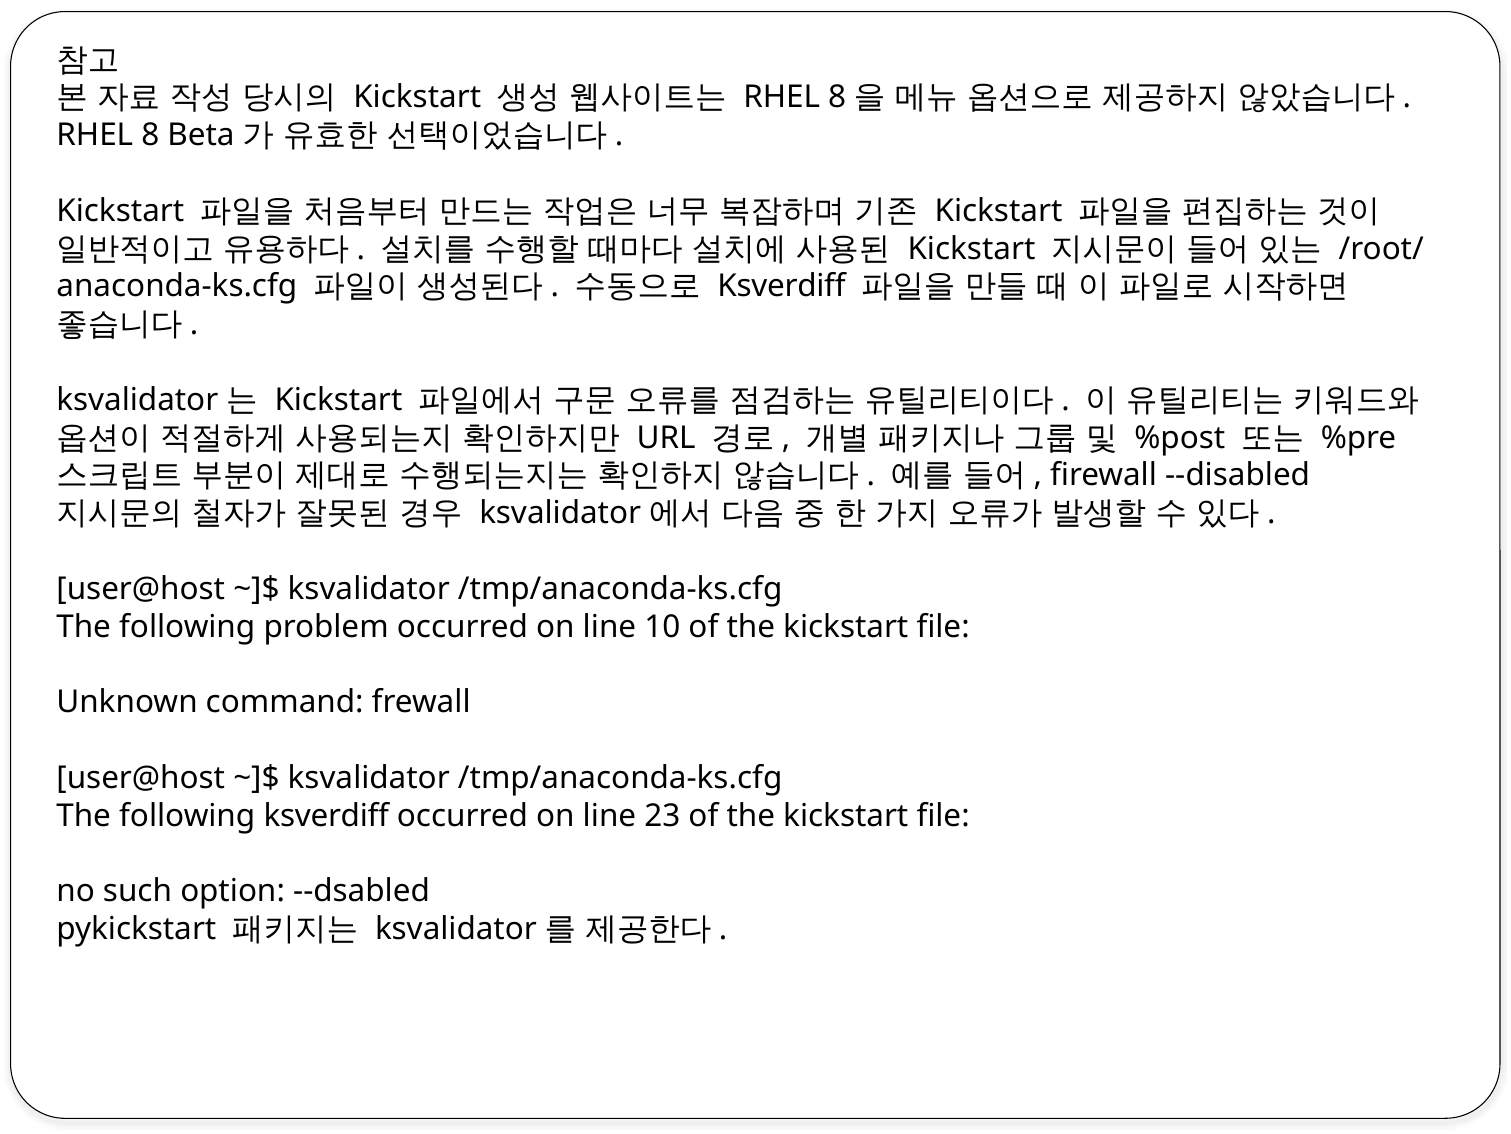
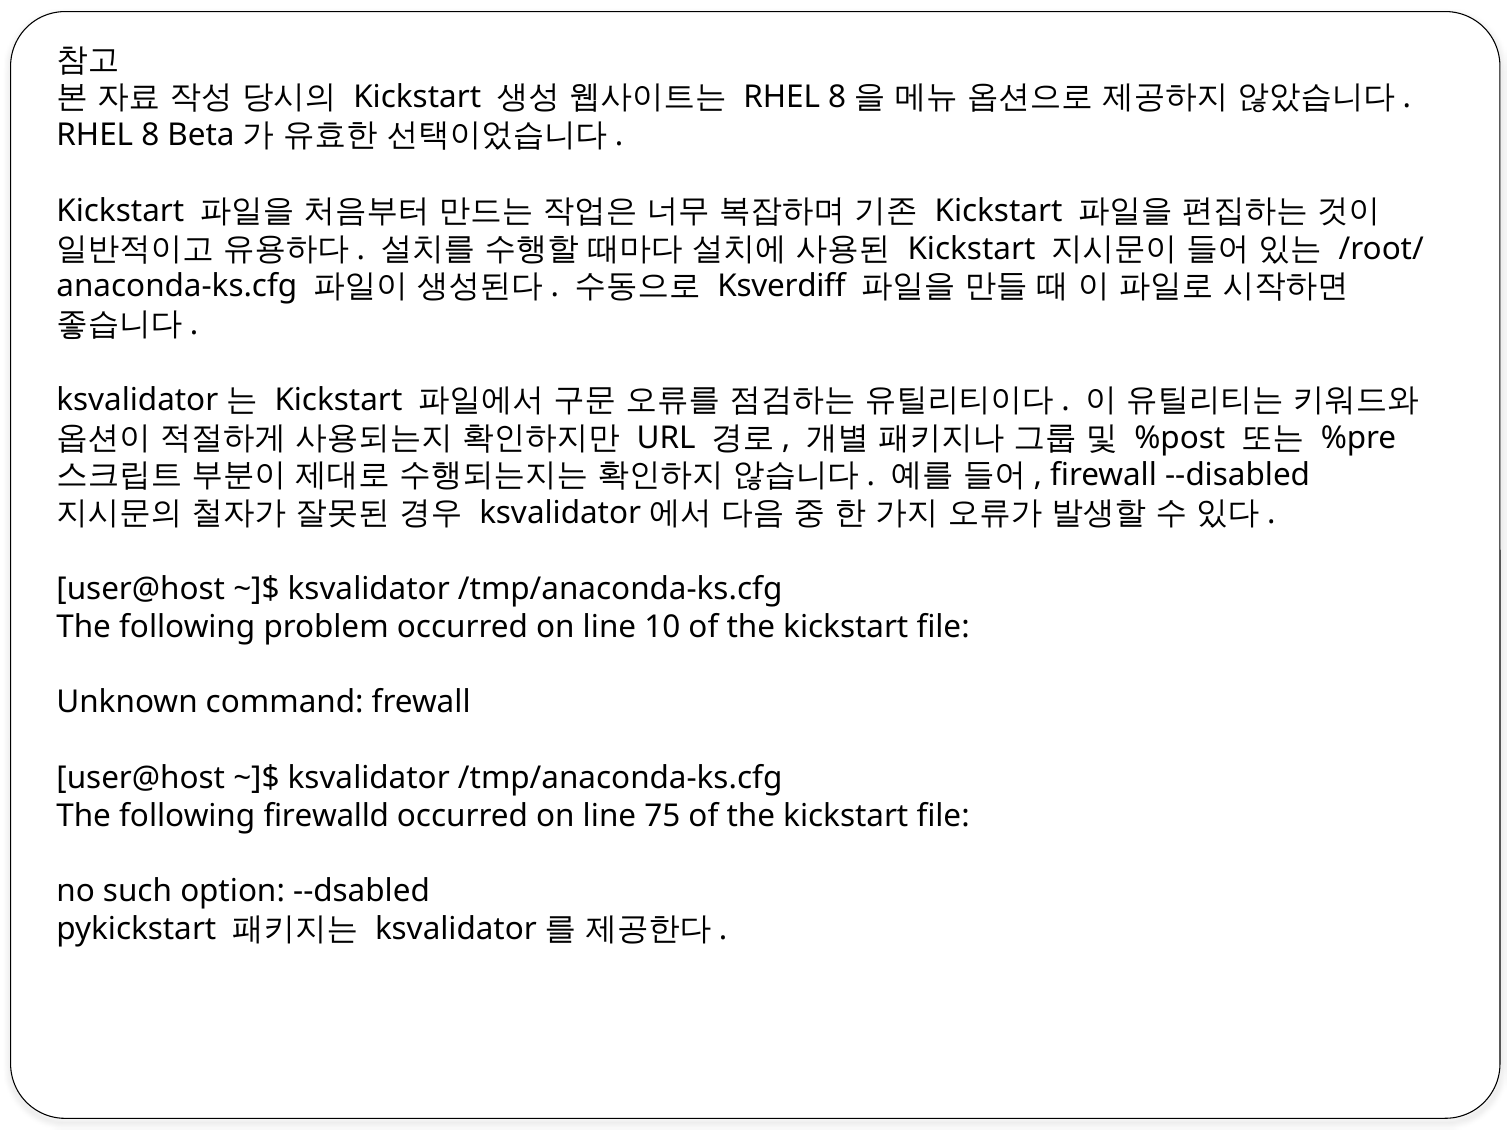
following ksverdiff: ksverdiff -> firewalld
23: 23 -> 75
